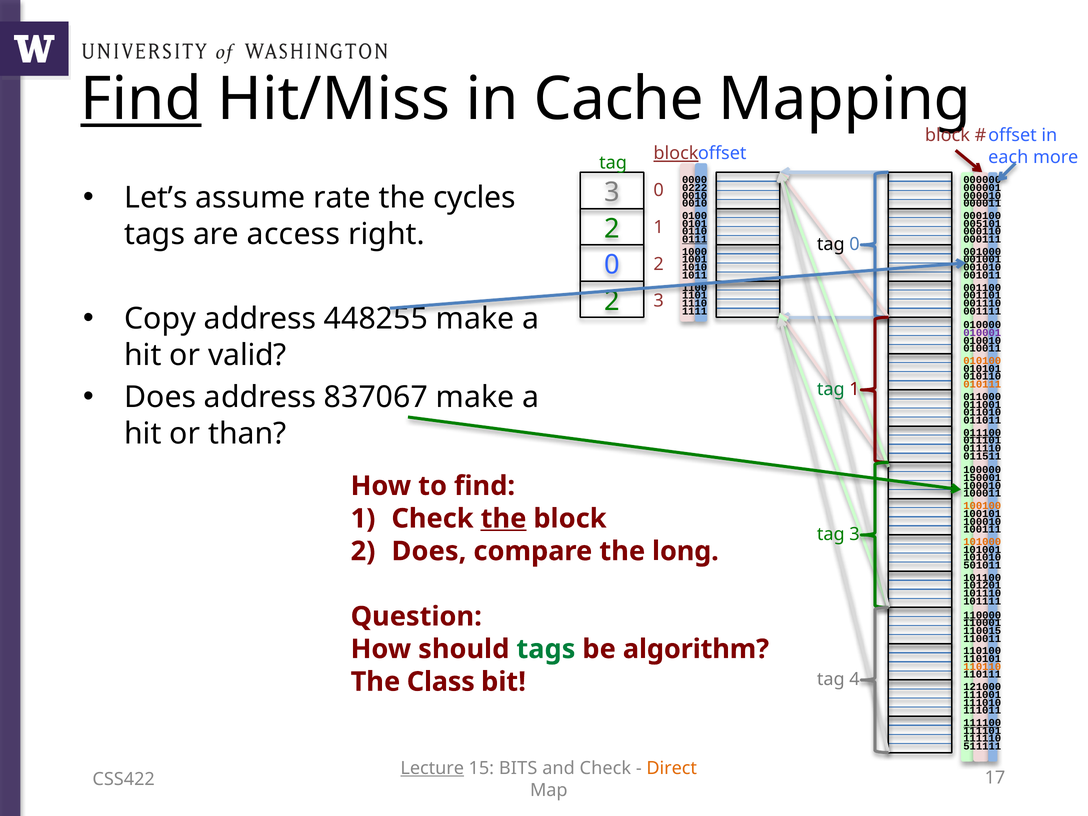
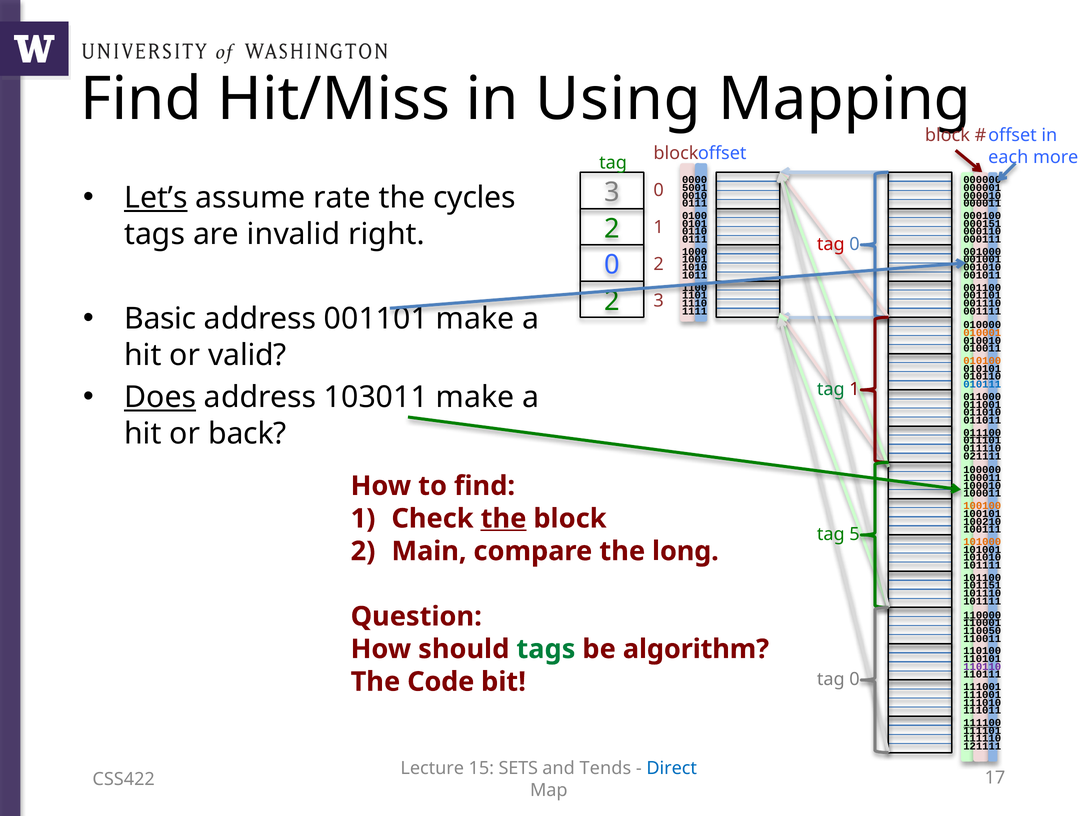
Find at (141, 99) underline: present -> none
Cache: Cache -> Using
block at (676, 153) underline: present -> none
Let’s underline: none -> present
0222: 0222 -> 5001
0010 at (695, 203): 0010 -> 0111
005101: 005101 -> 000151
access: access -> invalid
0111 at (695, 239) underline: present -> none
tag at (831, 244) colour: black -> red
Copy: Copy -> Basic
address 448255: 448255 -> 001101
010001 colour: purple -> orange
010111 colour: orange -> blue
Does at (160, 398) underline: none -> present
837067: 837067 -> 103011
than: than -> back
011511: 011511 -> 021111
150001 at (982, 478): 150001 -> 100011
100010 at (982, 522): 100010 -> 100210
tag 3: 3 -> 5
2 Does: Does -> Main
501011 at (982, 565): 501011 -> 101111
101201: 101201 -> 101151
110015: 110015 -> 110050
110110 colour: orange -> purple
4 at (855, 679): 4 -> 0
Class: Class -> Code
121000 at (982, 687): 121000 -> 111001
511111: 511111 -> 121111
Lecture underline: present -> none
BITS: BITS -> SETS
and Check: Check -> Tends
Direct colour: orange -> blue
